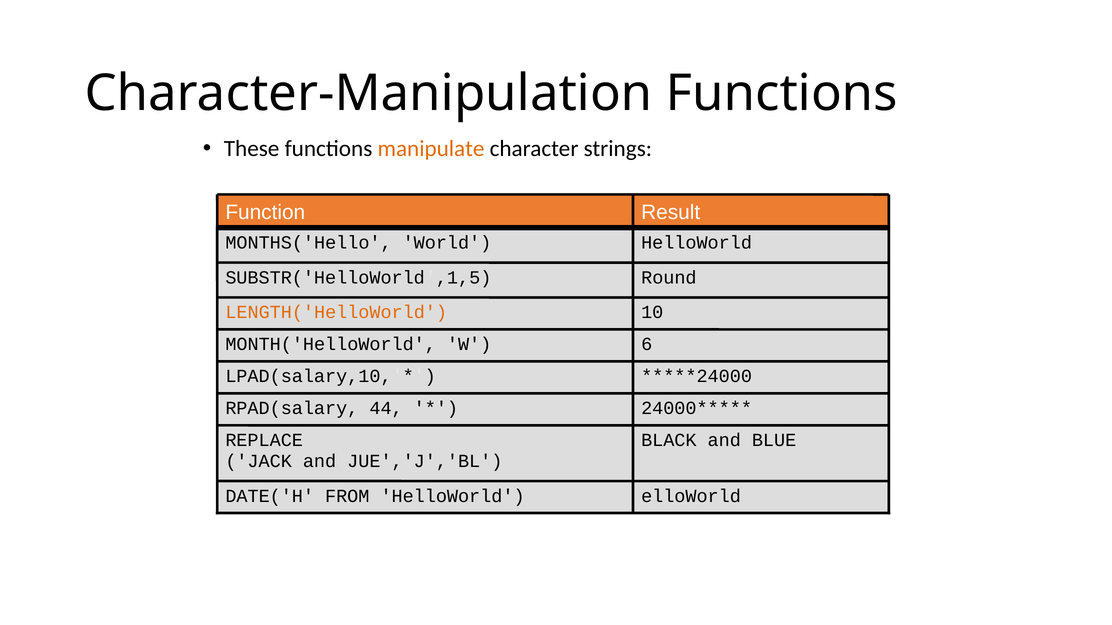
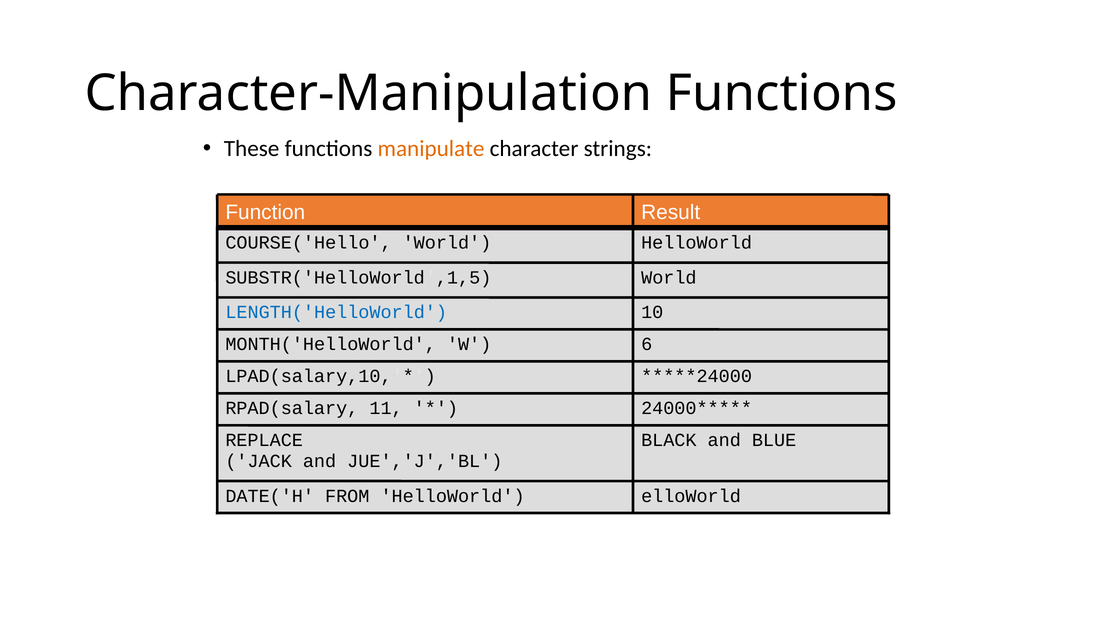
MONTHS('Hello: MONTHS('Hello -> COURSE('Hello
Round at (669, 278): Round -> World
LENGTH('HelloWorld colour: orange -> blue
44: 44 -> 11
